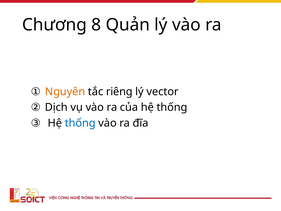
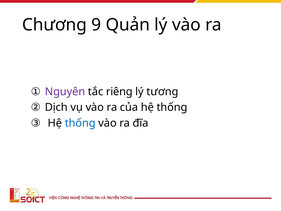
8: 8 -> 9
Nguyên colour: orange -> purple
vector: vector -> tương
